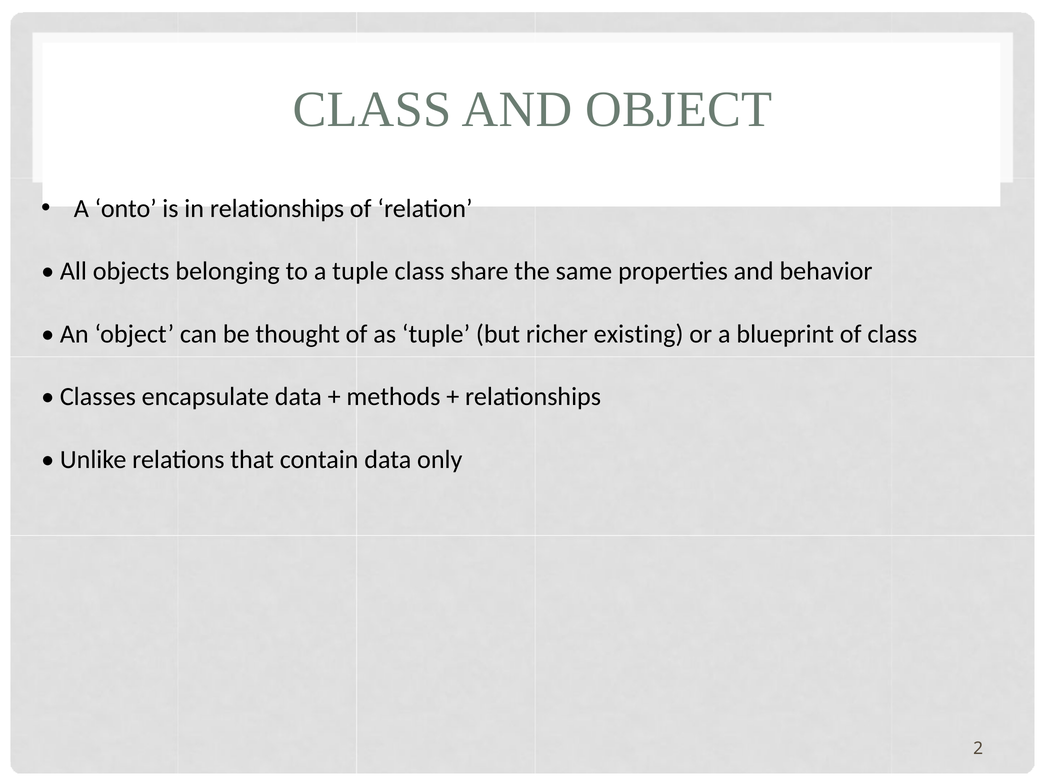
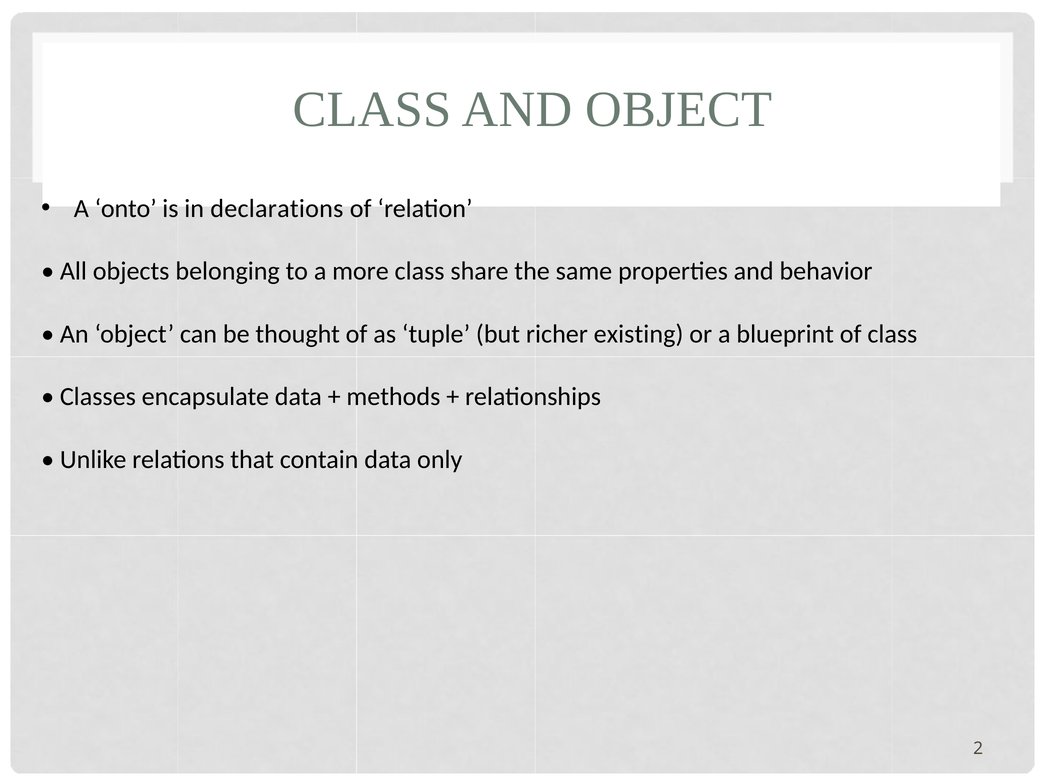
in relationships: relationships -> declarations
a tuple: tuple -> more
